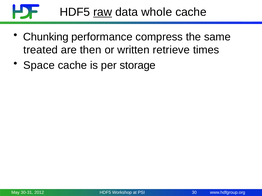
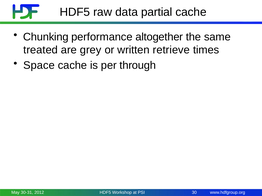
raw underline: present -> none
whole: whole -> partial
compress: compress -> altogether
then: then -> grey
storage: storage -> through
